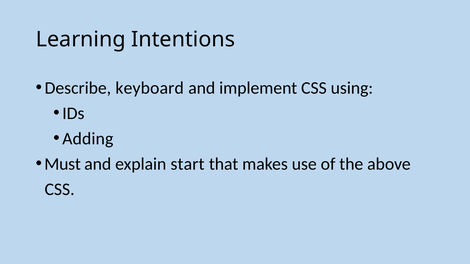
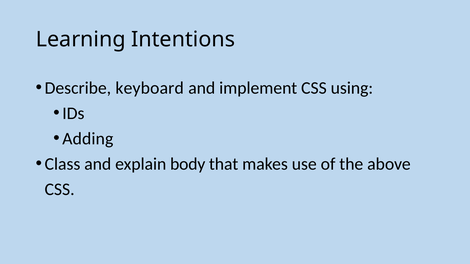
Must: Must -> Class
start: start -> body
